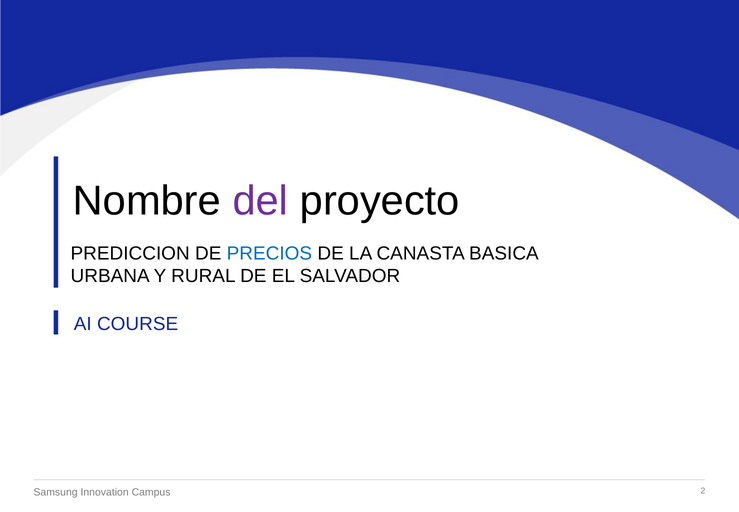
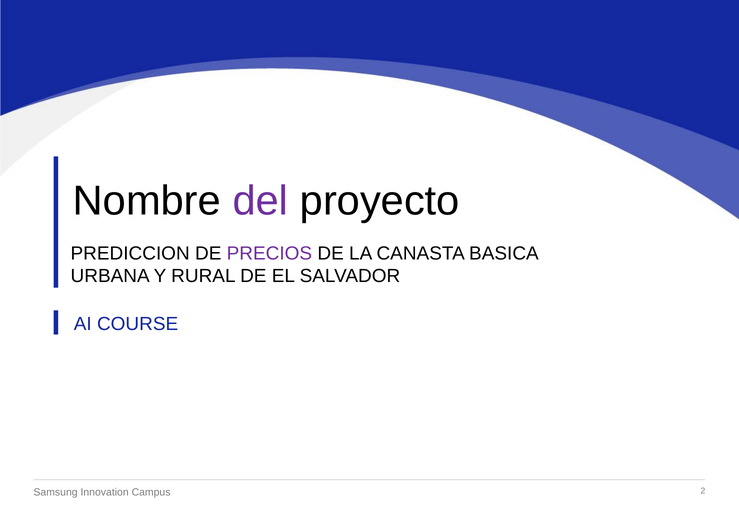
PRECIOS colour: blue -> purple
